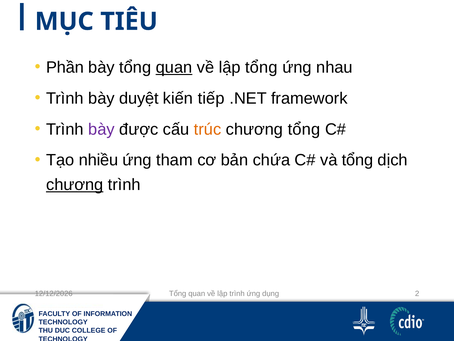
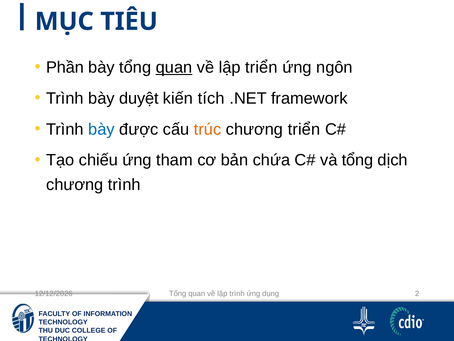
lập tổng: tổng -> triển
nhau: nhau -> ngôn
tiếp: tiếp -> tích
bày at (102, 129) colour: purple -> blue
chương tổng: tổng -> triển
nhiều: nhiều -> chiếu
chương at (75, 185) underline: present -> none
